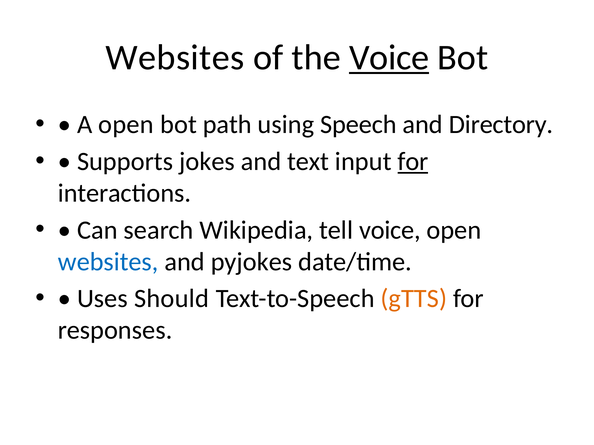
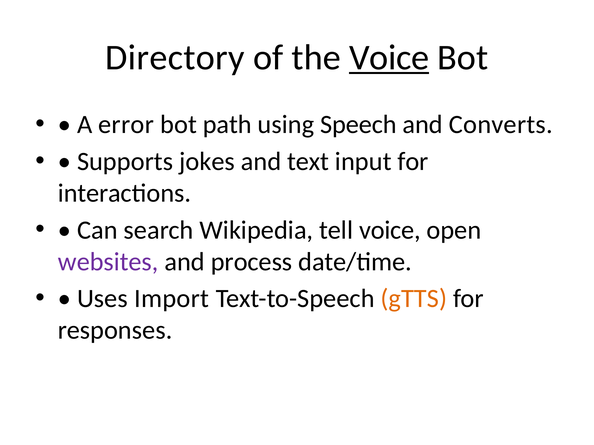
Websites at (175, 58): Websites -> Directory
A open: open -> error
Directory: Directory -> Converts
for at (413, 162) underline: present -> none
websites at (108, 262) colour: blue -> purple
pyjokes: pyjokes -> process
Should: Should -> Import
